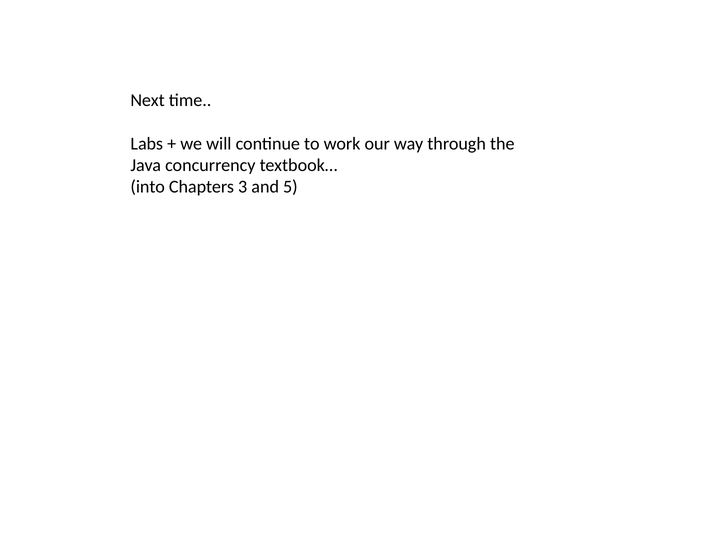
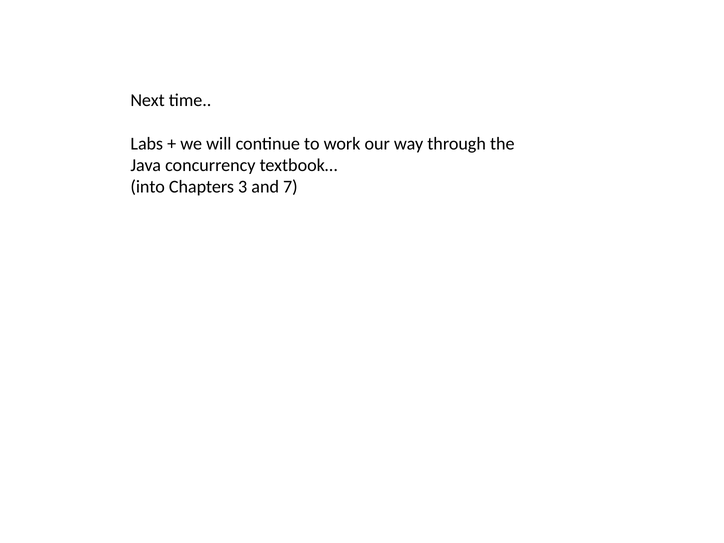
5: 5 -> 7
